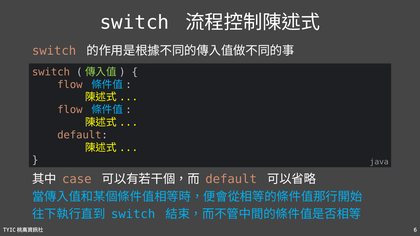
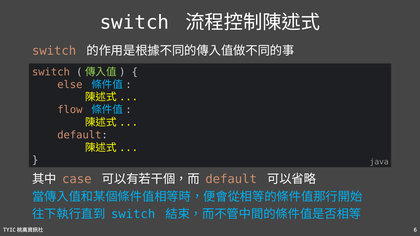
flow at (70, 85): flow -> else
